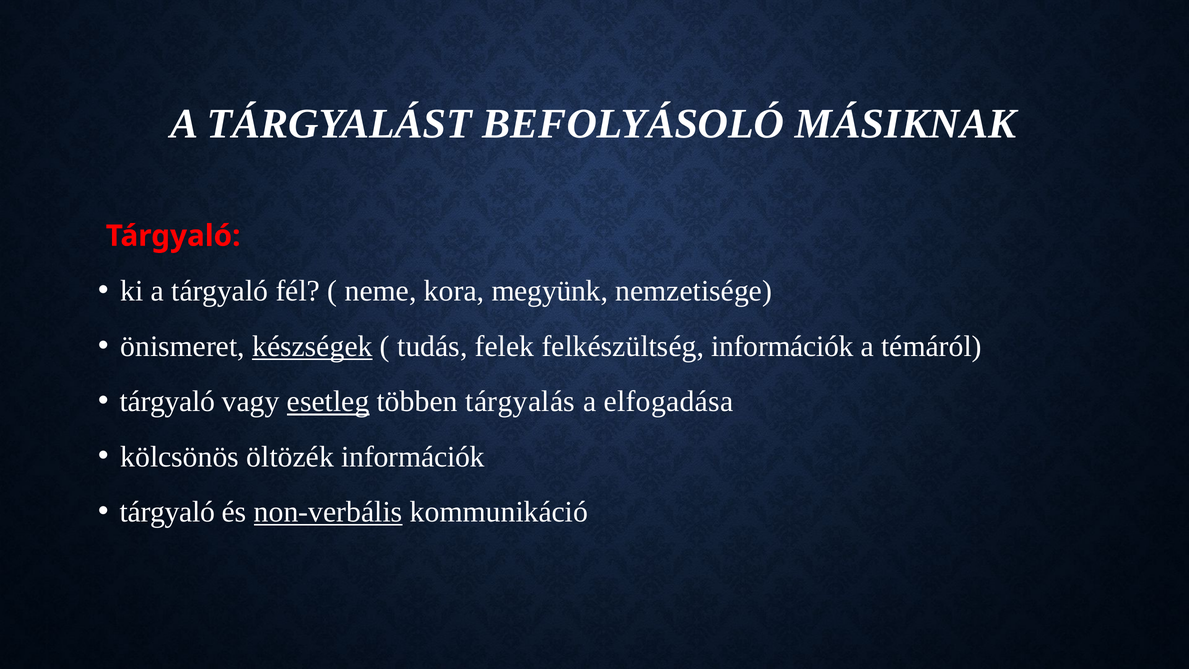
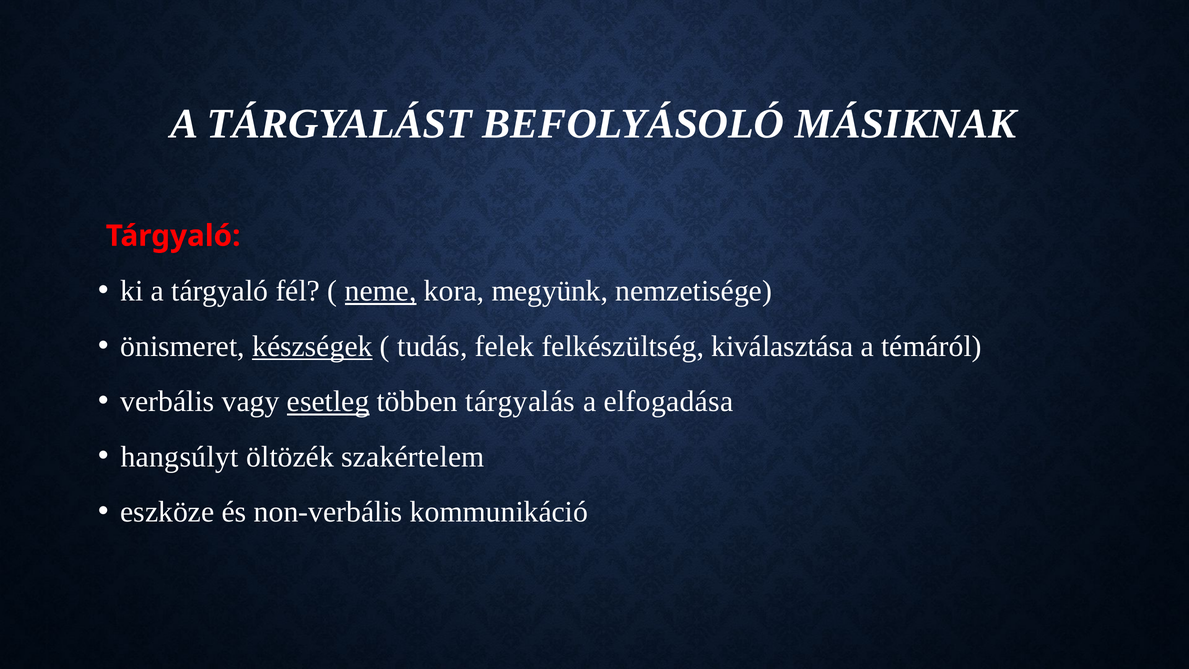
neme underline: none -> present
felkészültség információk: információk -> kiválasztása
tárgyaló at (167, 401): tárgyaló -> verbális
kölcsönös: kölcsönös -> hangsúlyt
öltözék információk: információk -> szakértelem
tárgyaló at (167, 512): tárgyaló -> eszköze
non-verbális underline: present -> none
